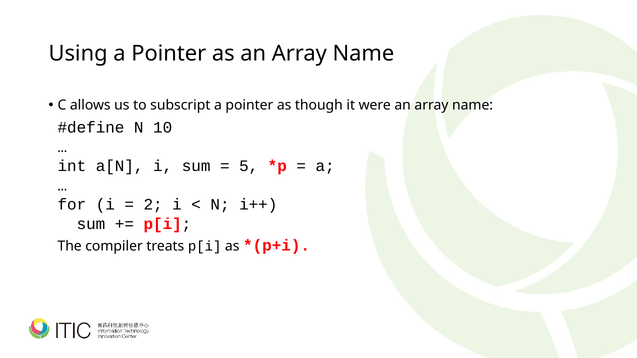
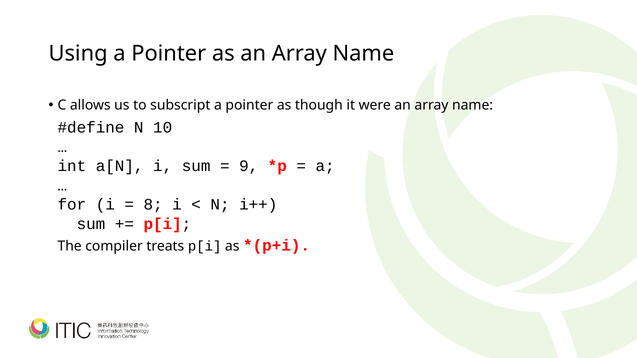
5: 5 -> 9
2: 2 -> 8
